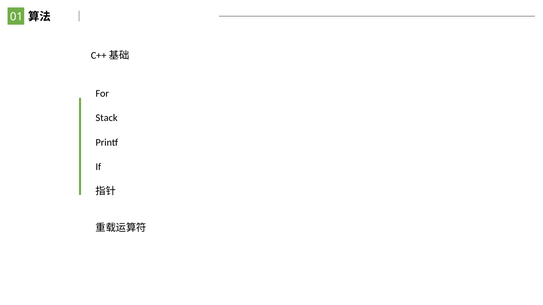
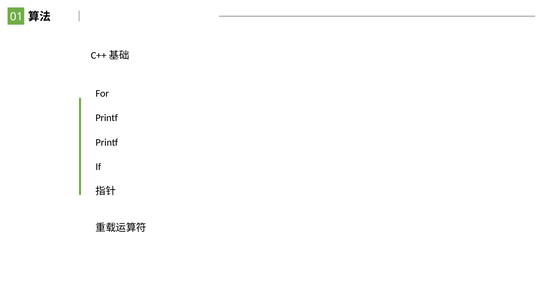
Stack at (107, 118): Stack -> Printf
